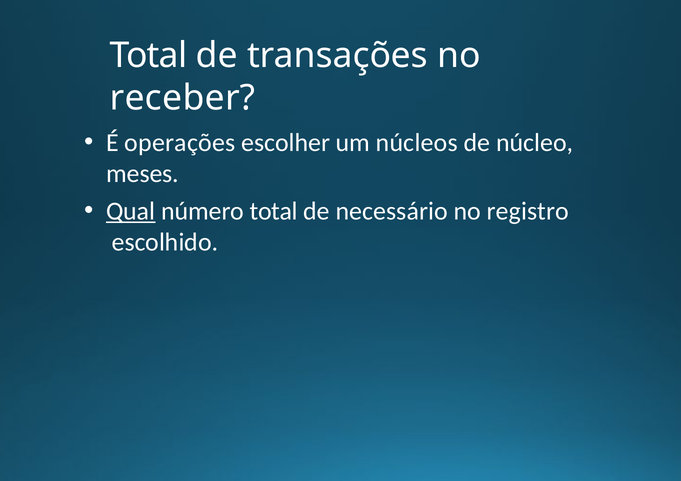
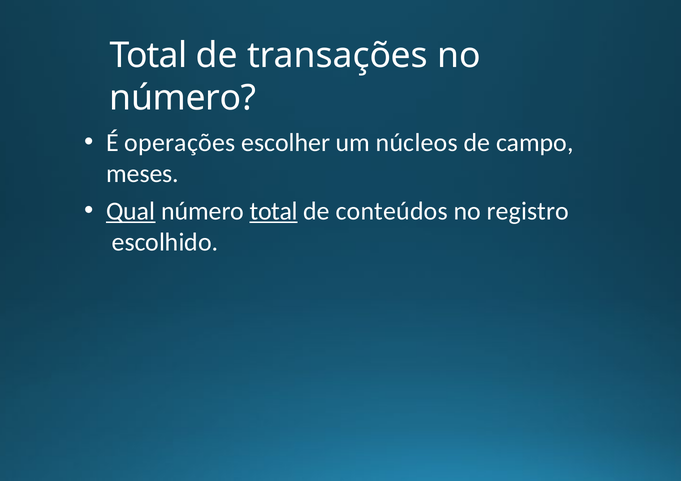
receber at (182, 98): receber -> número
núcleo: núcleo -> campo
total at (274, 211) underline: none -> present
necessário: necessário -> conteúdos
